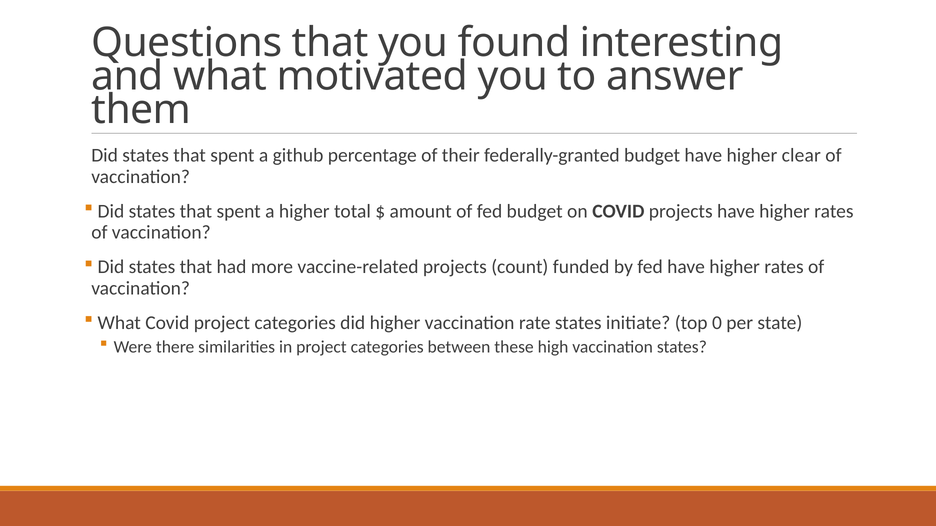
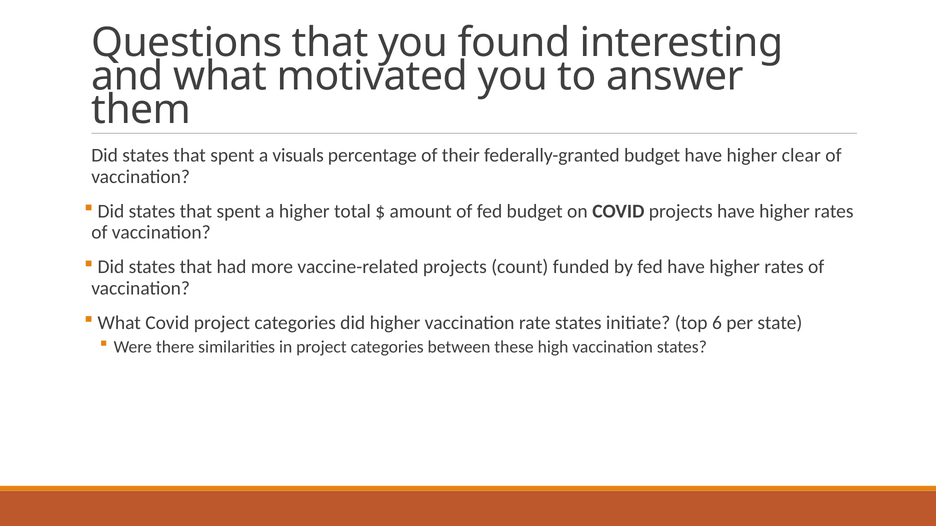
github: github -> visuals
0: 0 -> 6
